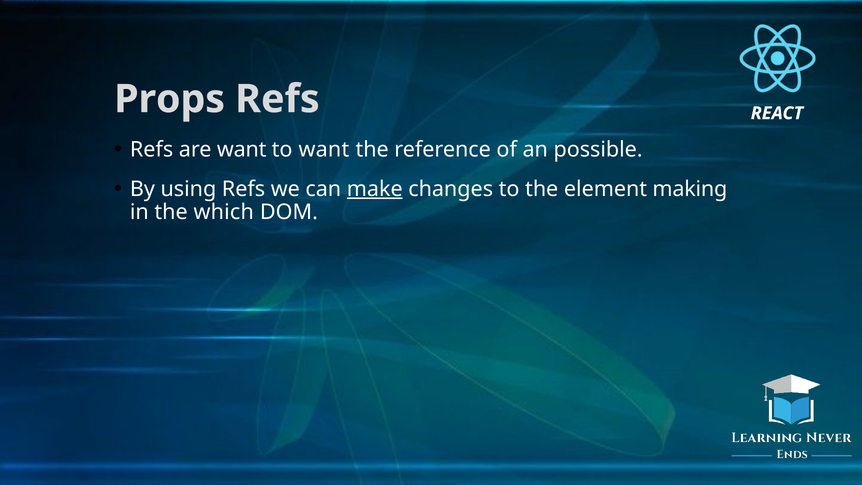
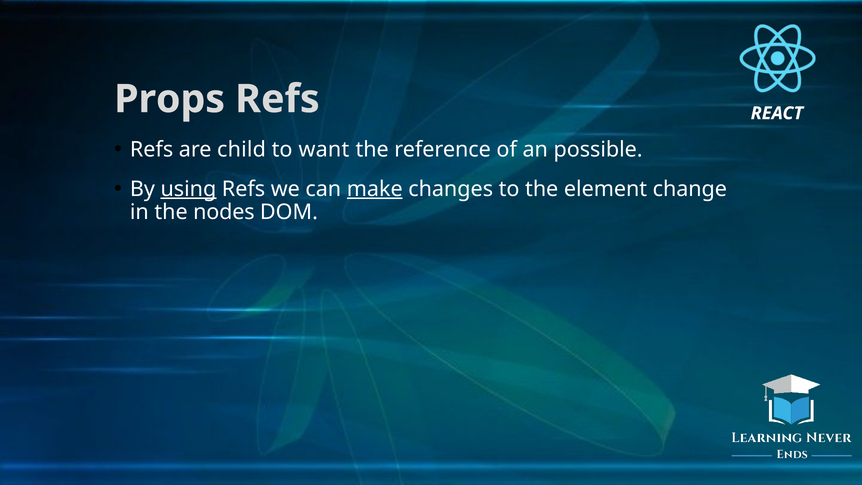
are want: want -> child
using underline: none -> present
making: making -> change
which: which -> nodes
